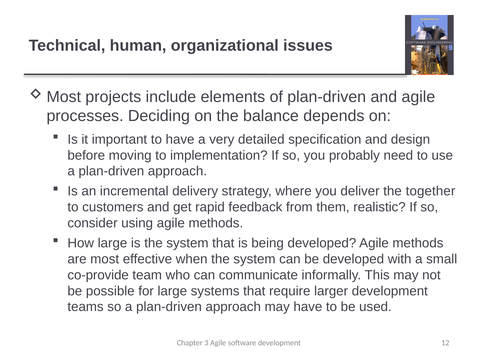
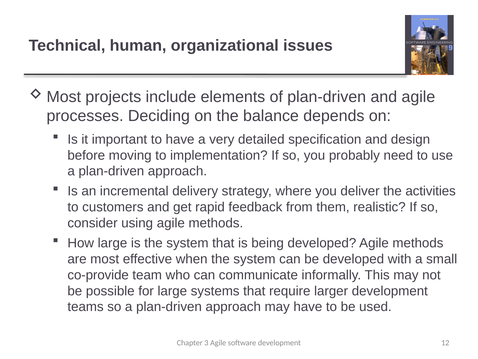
together: together -> activities
